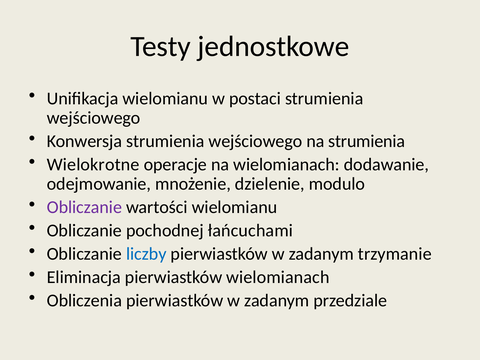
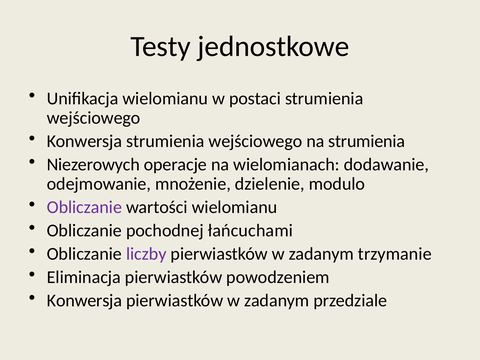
Wielokrotne: Wielokrotne -> Niezerowych
liczby colour: blue -> purple
pierwiastków wielomianach: wielomianach -> powodzeniem
Obliczenia at (84, 301): Obliczenia -> Konwersja
